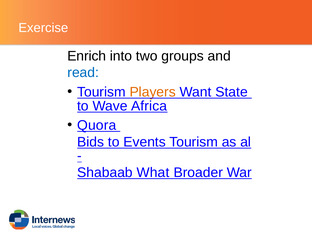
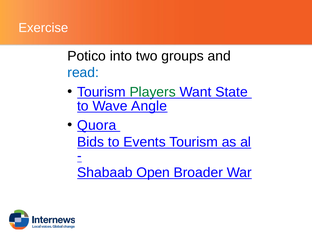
Enrich: Enrich -> Potico
Players colour: orange -> green
Africa: Africa -> Angle
What: What -> Open
